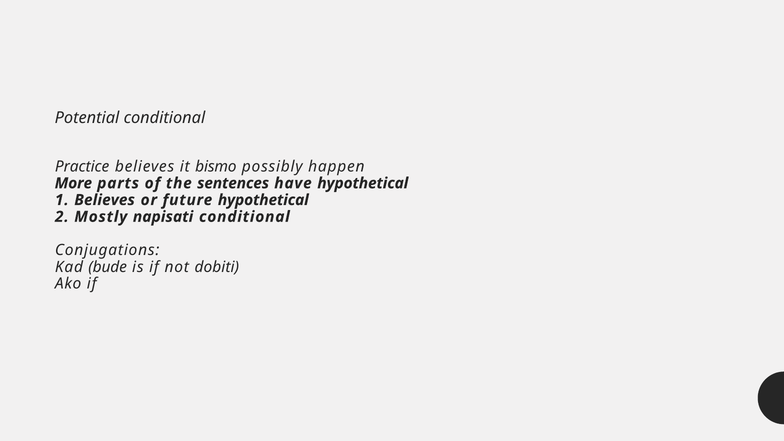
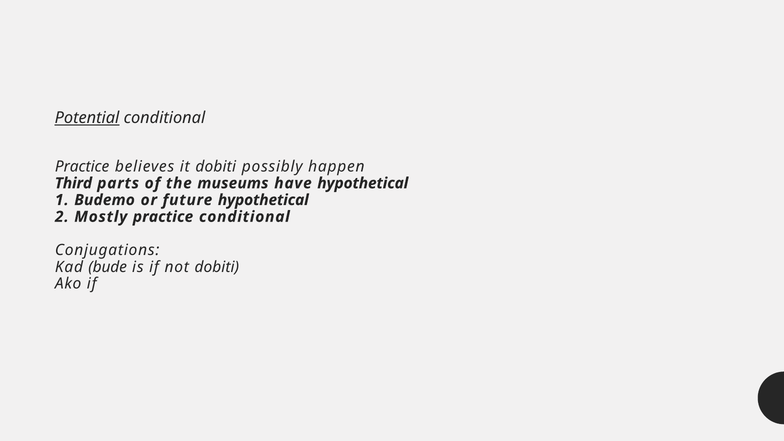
Potential underline: none -> present
it bismo: bismo -> dobiti
More: More -> Third
sentences: sentences -> museums
1 Believes: Believes -> Budemo
Mostly napisati: napisati -> practice
